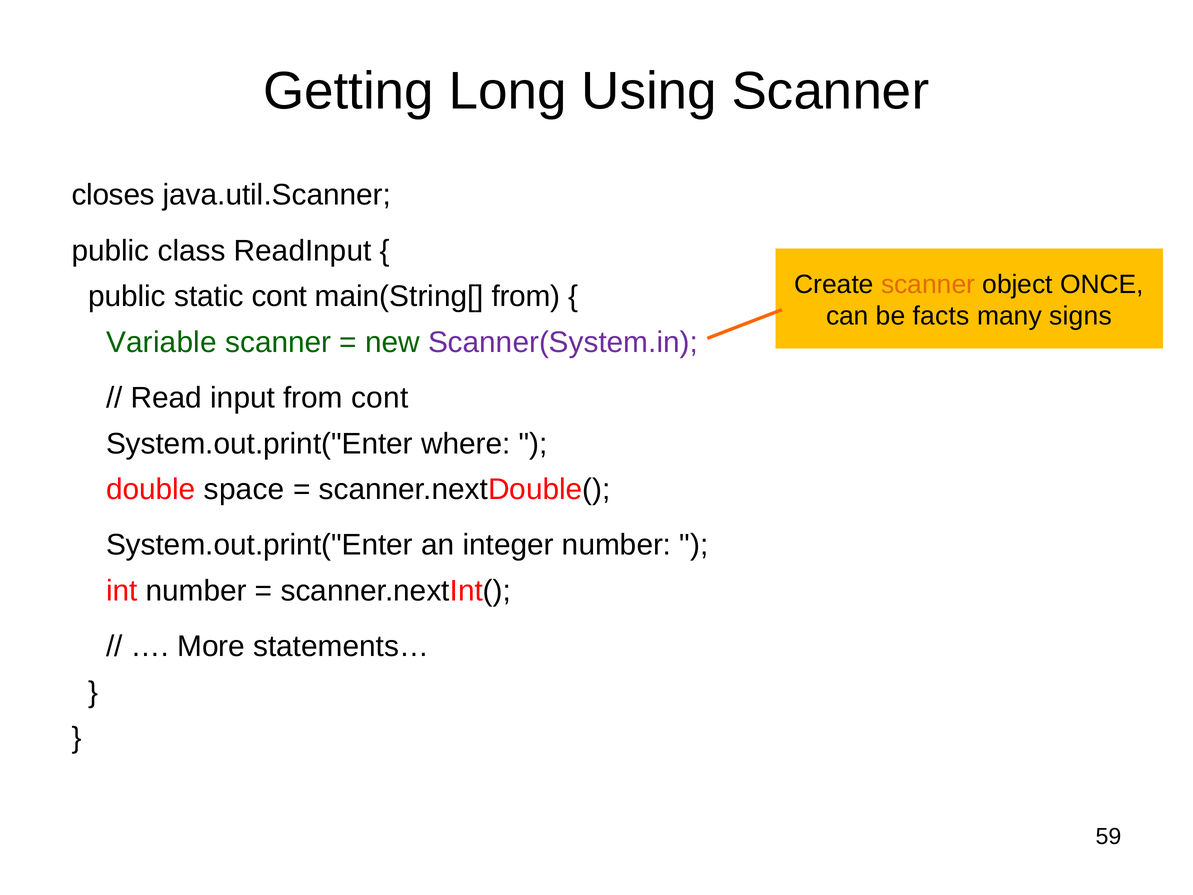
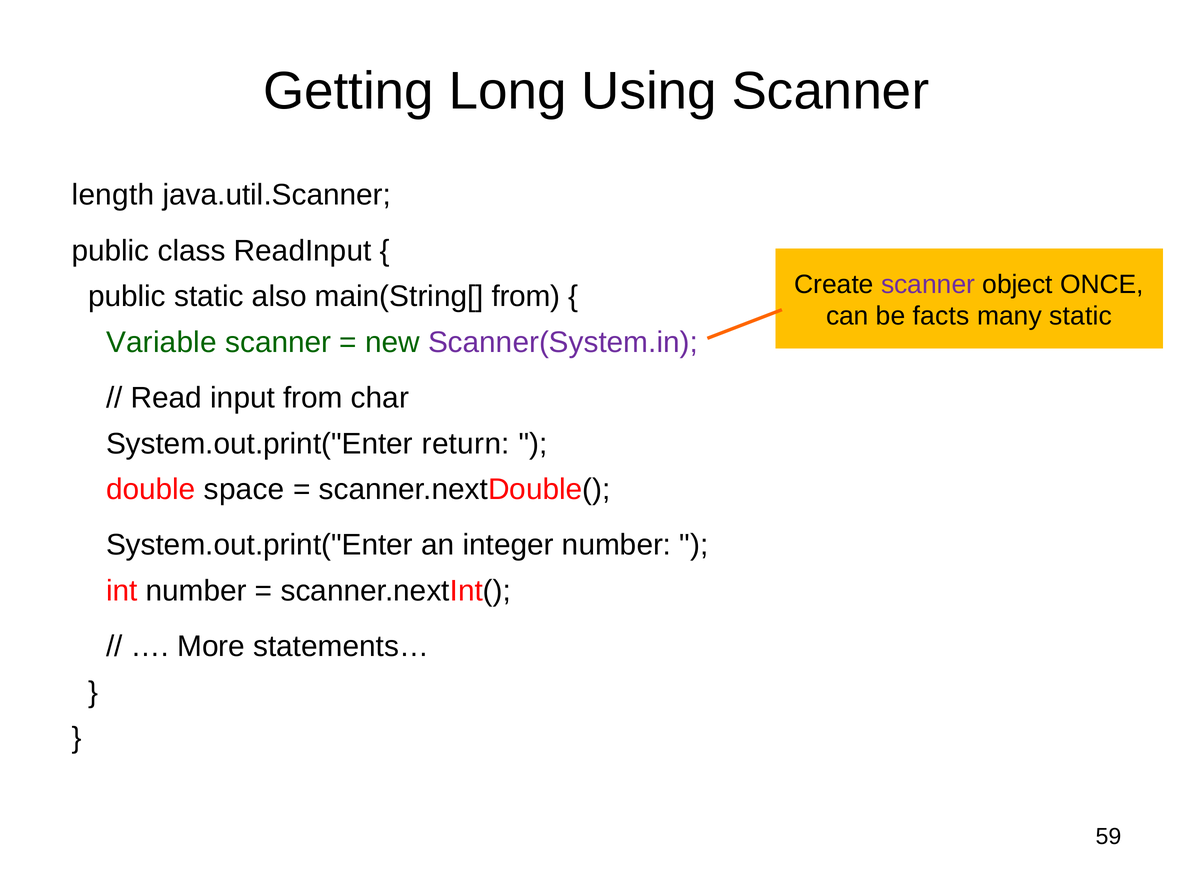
closes: closes -> length
scanner at (928, 284) colour: orange -> purple
static cont: cont -> also
many signs: signs -> static
from cont: cont -> char
where: where -> return
